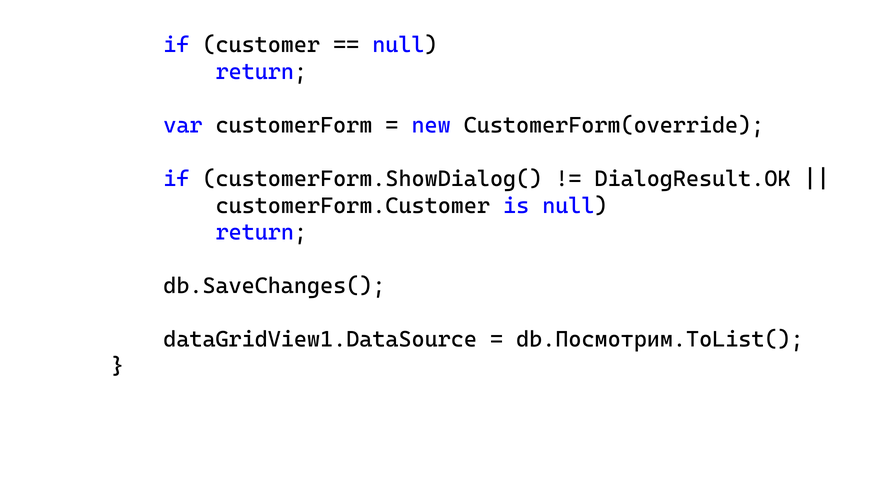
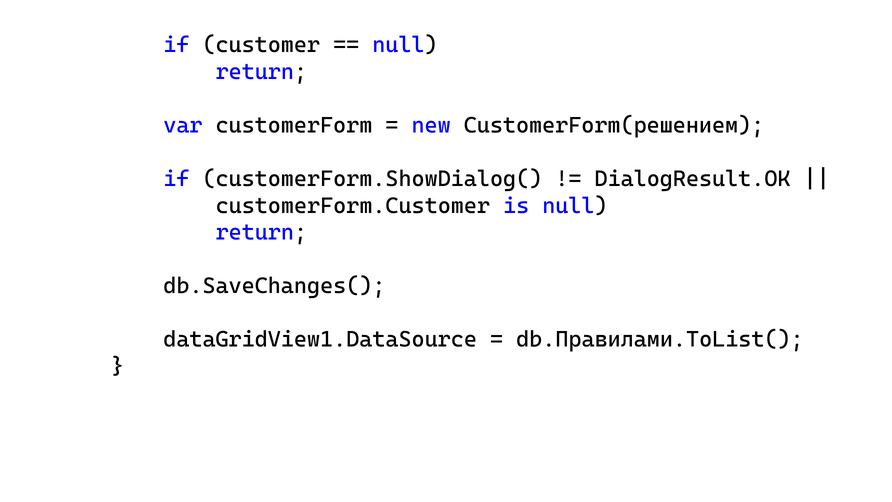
CustomerForm(override: CustomerForm(override -> CustomerForm(решением
db.Посмотрим.ToList(: db.Посмотрим.ToList( -> db.Правилами.ToList(
